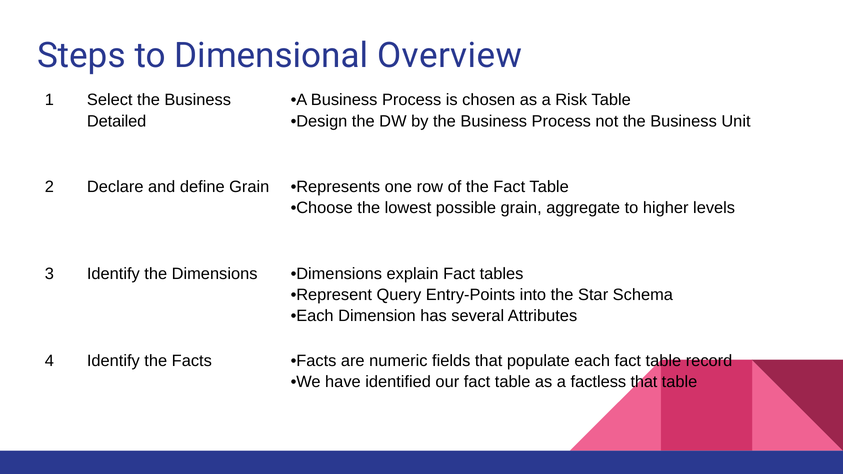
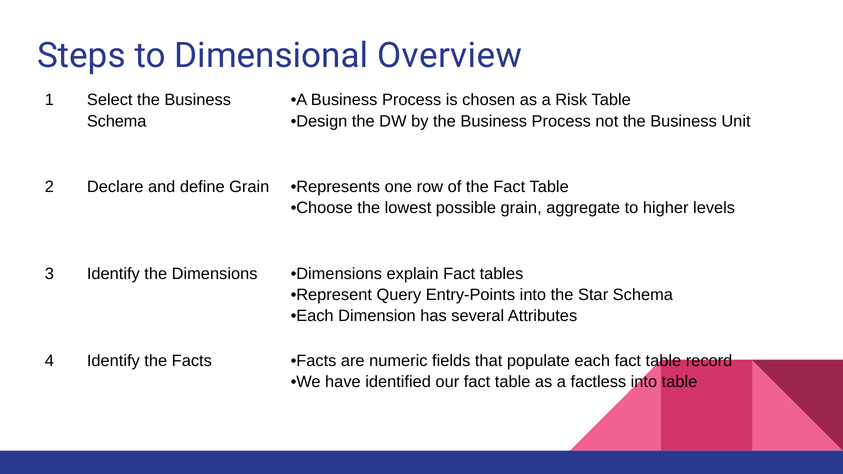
Detailed at (117, 121): Detailed -> Schema
factless that: that -> into
